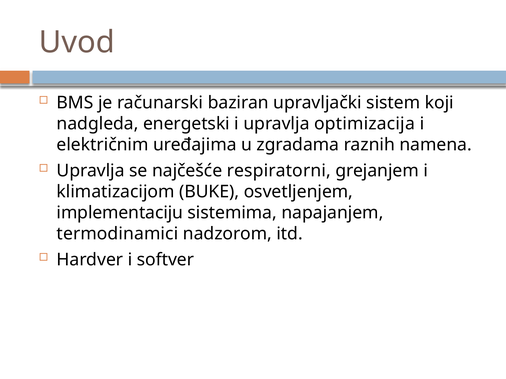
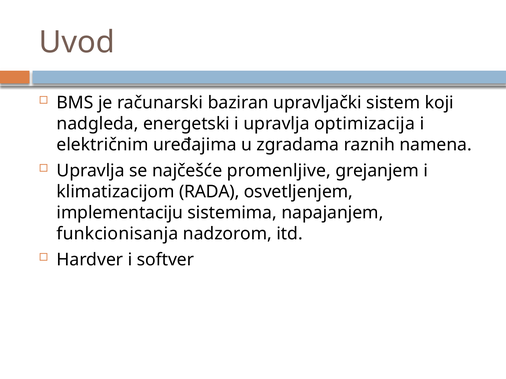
respiratorni: respiratorni -> promenljive
BUKE: BUKE -> RADA
termodinamici: termodinamici -> funkcionisanja
